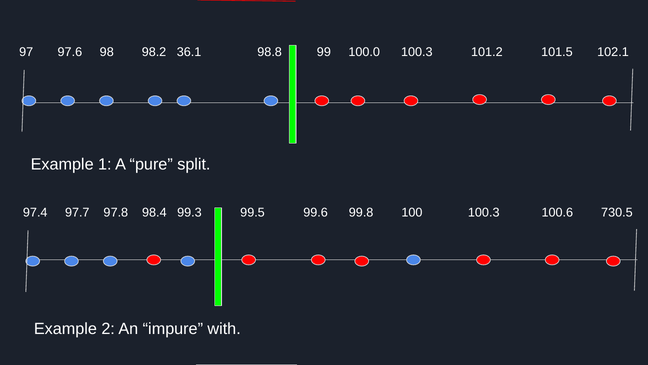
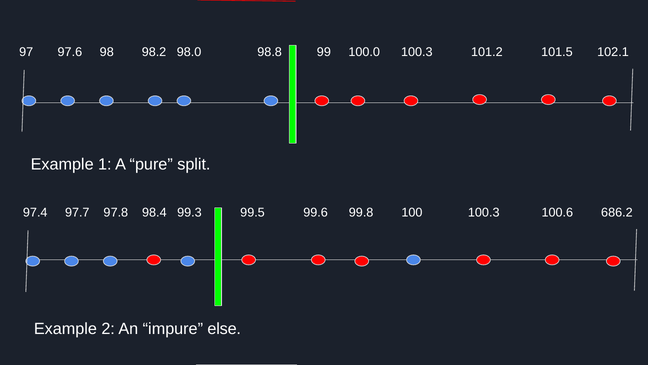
36.1: 36.1 -> 98.0
730.5: 730.5 -> 686.2
with: with -> else
